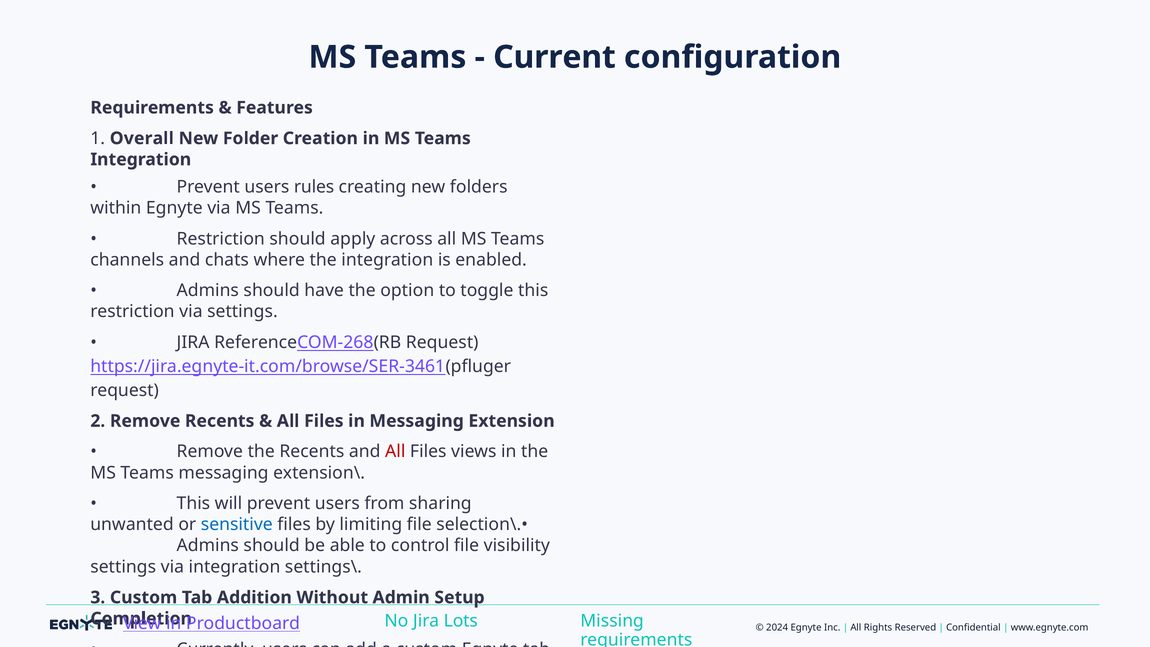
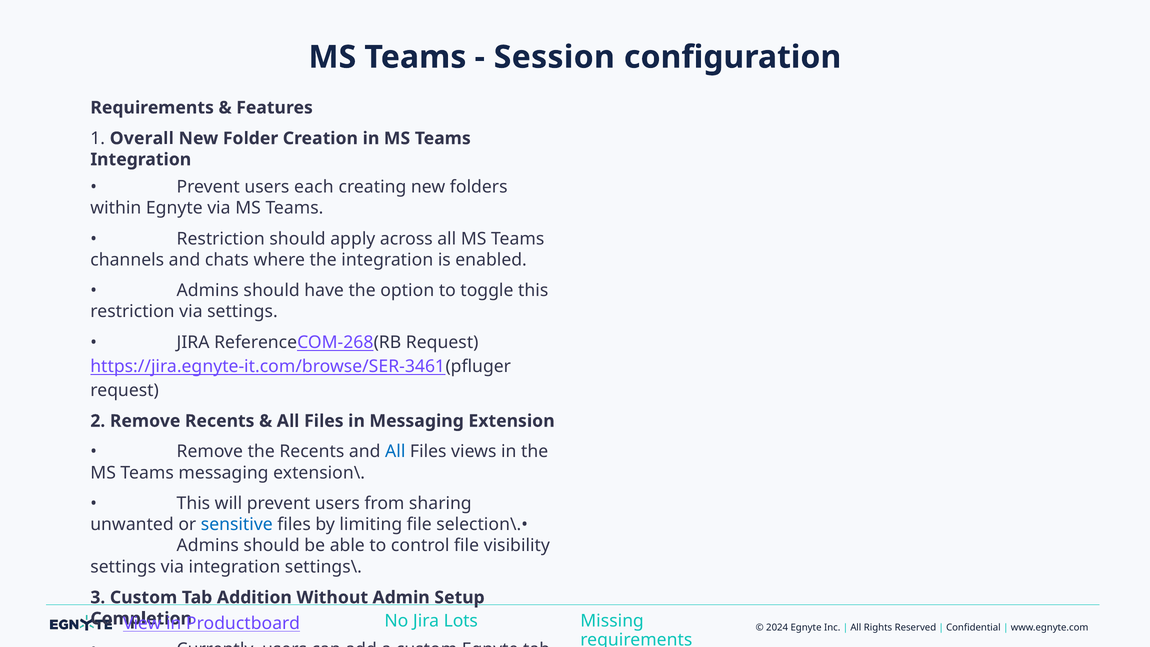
Current: Current -> Session
rules: rules -> each
All at (395, 452) colour: red -> blue
